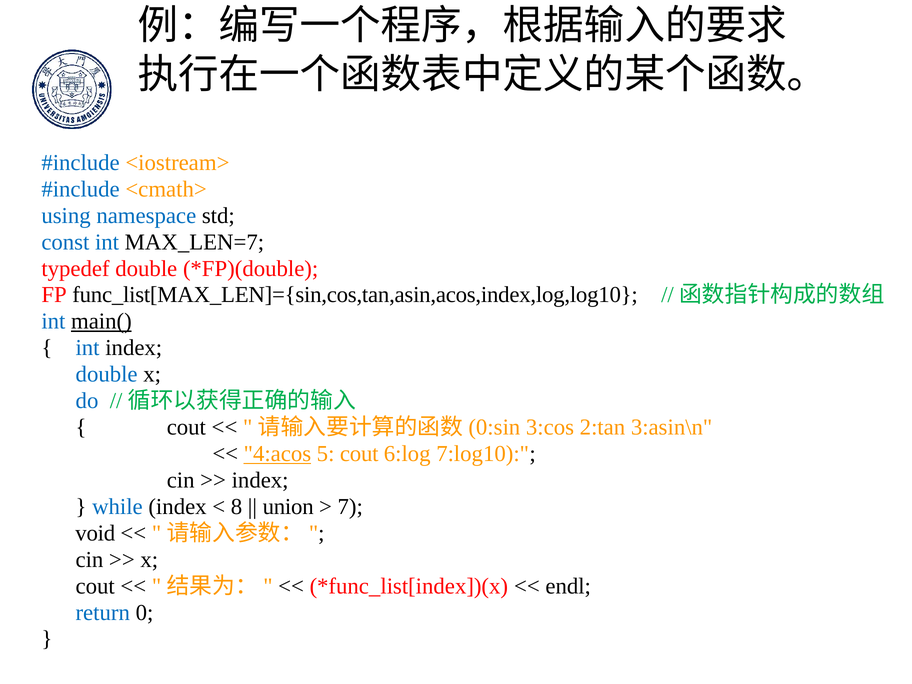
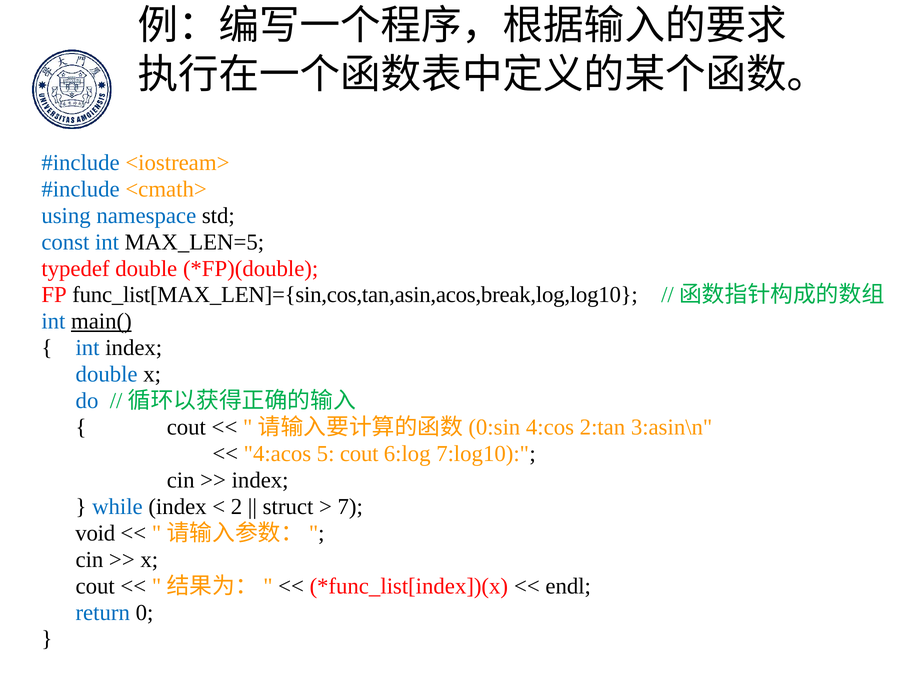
MAX_LEN=7: MAX_LEN=7 -> MAX_LEN=5
func_list[MAX_LEN]={sin,cos,tan,asin,acos,index,log,log10: func_list[MAX_LEN]={sin,cos,tan,asin,acos,index,log,log10 -> func_list[MAX_LEN]={sin,cos,tan,asin,acos,break,log,log10
3:cos: 3:cos -> 4:cos
4:acos underline: present -> none
8: 8 -> 2
union: union -> struct
